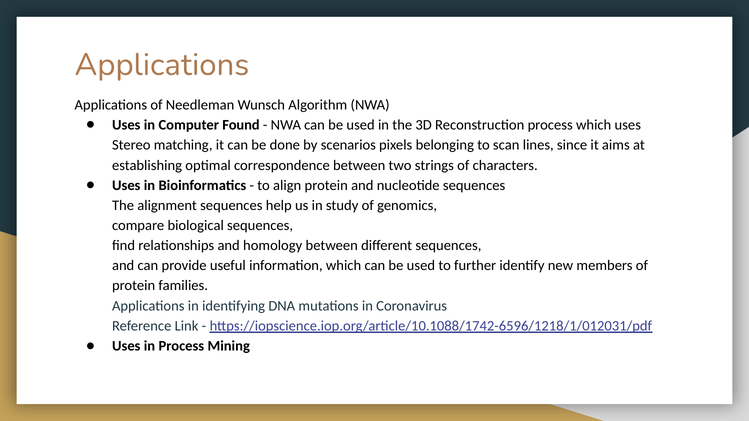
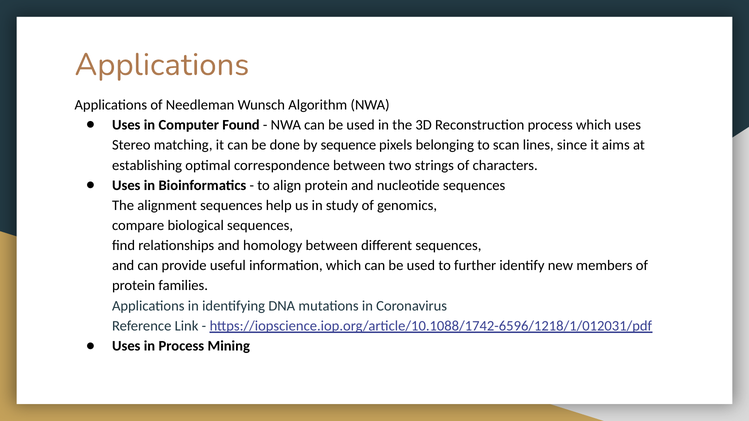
scenarios: scenarios -> sequence
